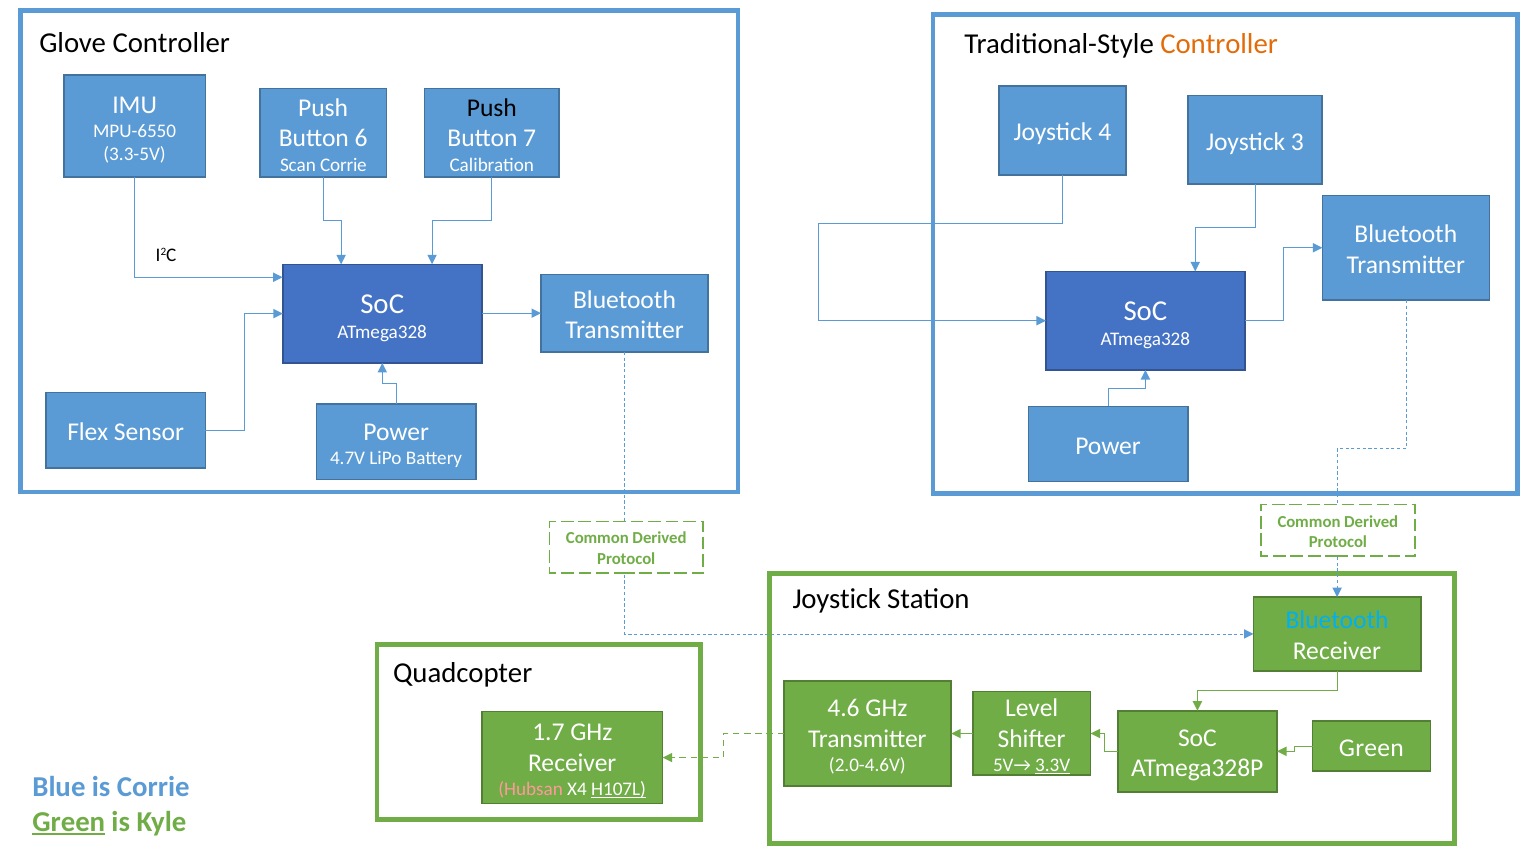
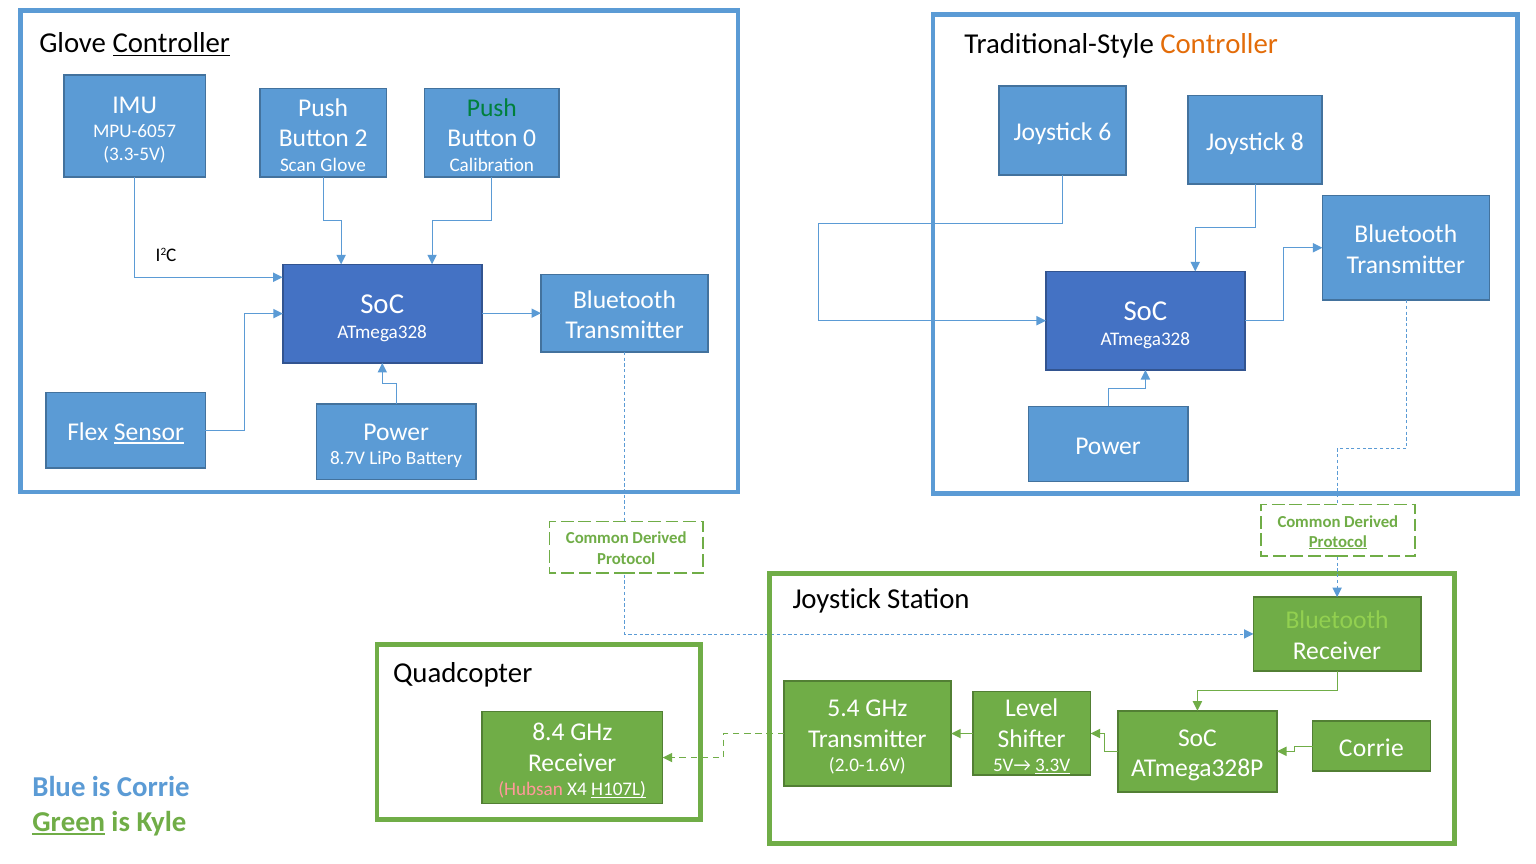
Controller at (171, 43) underline: none -> present
Push at (492, 108) colour: black -> green
4: 4 -> 6
MPU-6550: MPU-6550 -> MPU-6057
6: 6 -> 2
7: 7 -> 0
3: 3 -> 8
Scan Corrie: Corrie -> Glove
Sensor underline: none -> present
4.7V: 4.7V -> 8.7V
Protocol at (1338, 542) underline: none -> present
Bluetooth at (1337, 620) colour: light blue -> light green
4.6: 4.6 -> 5.4
1.7: 1.7 -> 8.4
Green at (1371, 748): Green -> Corrie
2.0-4.6V: 2.0-4.6V -> 2.0-1.6V
